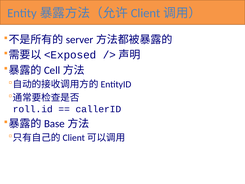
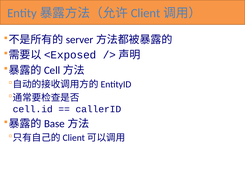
roll.id: roll.id -> cell.id
